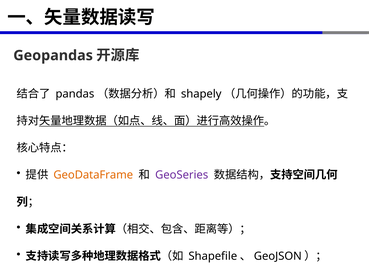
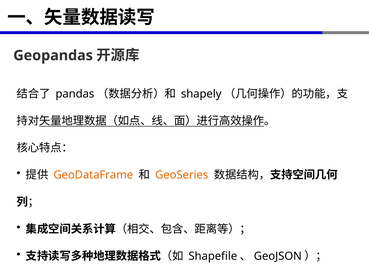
GeoSeries colour: purple -> orange
